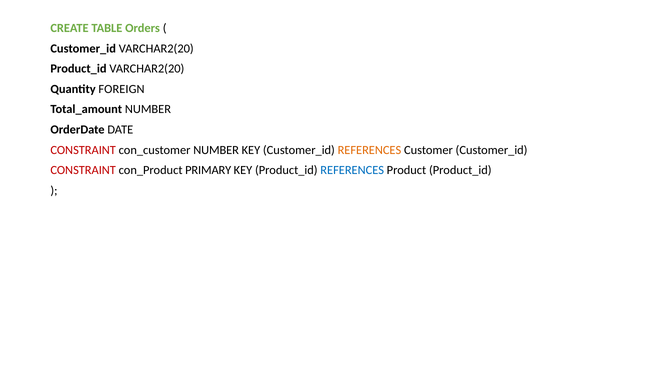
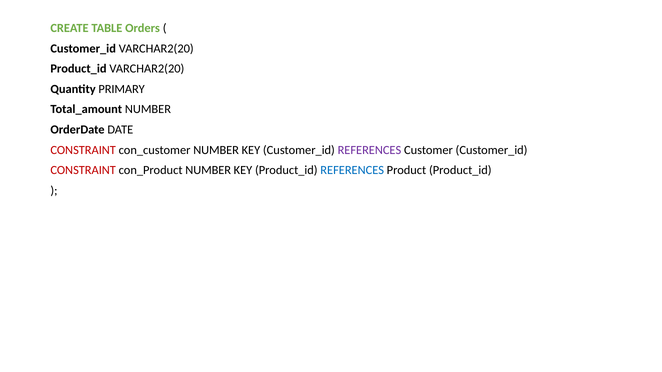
FOREIGN: FOREIGN -> PRIMARY
REFERENCES at (369, 150) colour: orange -> purple
con_Product PRIMARY: PRIMARY -> NUMBER
